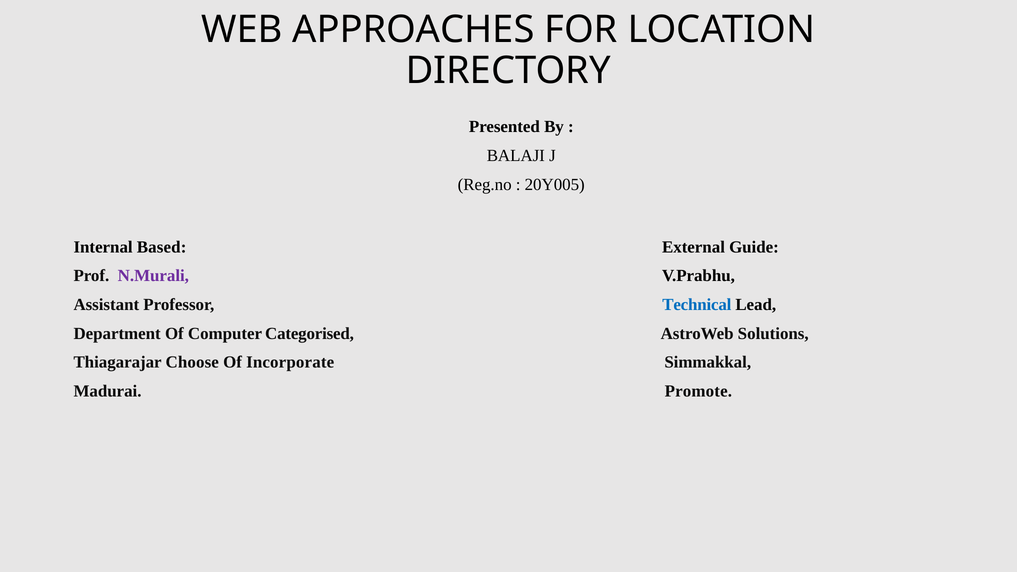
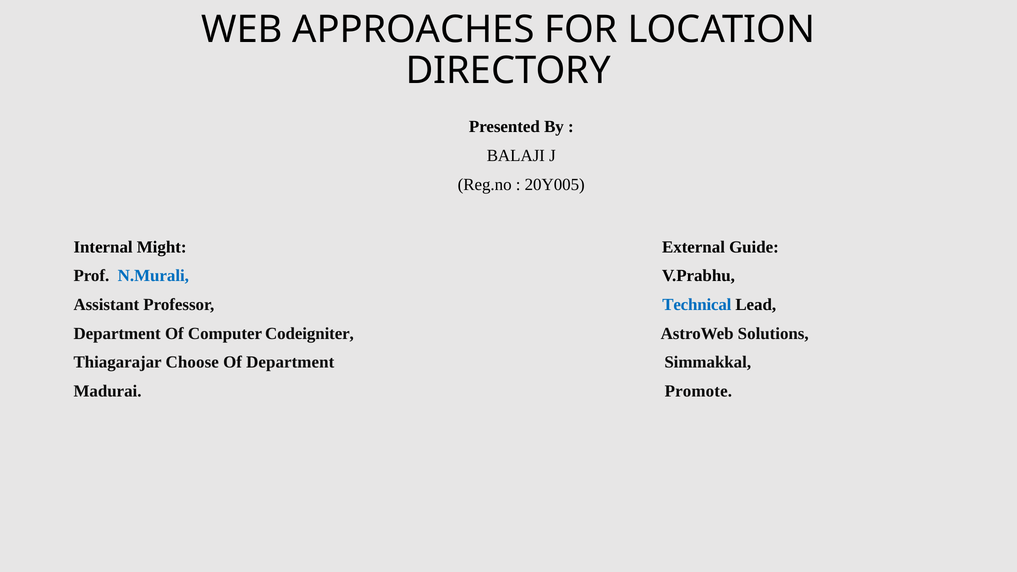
Based: Based -> Might
N.Murali colour: purple -> blue
Categorised: Categorised -> Codeigniter
Of Incorporate: Incorporate -> Department
